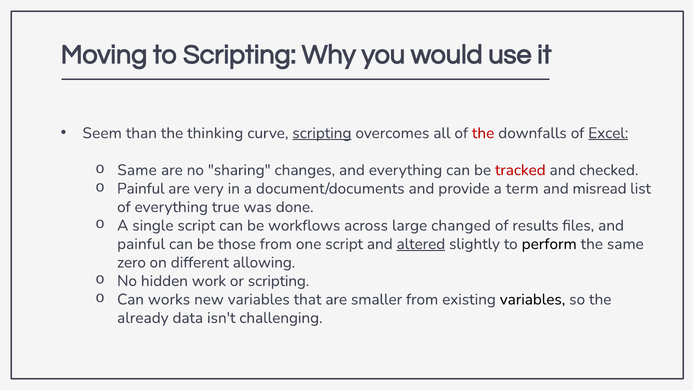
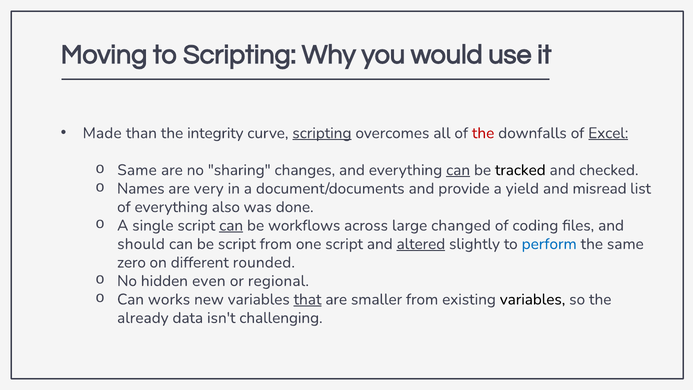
Seem: Seem -> Made
thinking: thinking -> integrity
can at (458, 170) underline: none -> present
tracked colour: red -> black
Painful at (141, 188): Painful -> Names
term: term -> yield
true: true -> also
can at (231, 225) underline: none -> present
results: results -> coding
painful at (141, 244): painful -> should
be those: those -> script
perform colour: black -> blue
allowing: allowing -> rounded
work: work -> even
or scripting: scripting -> regional
that underline: none -> present
